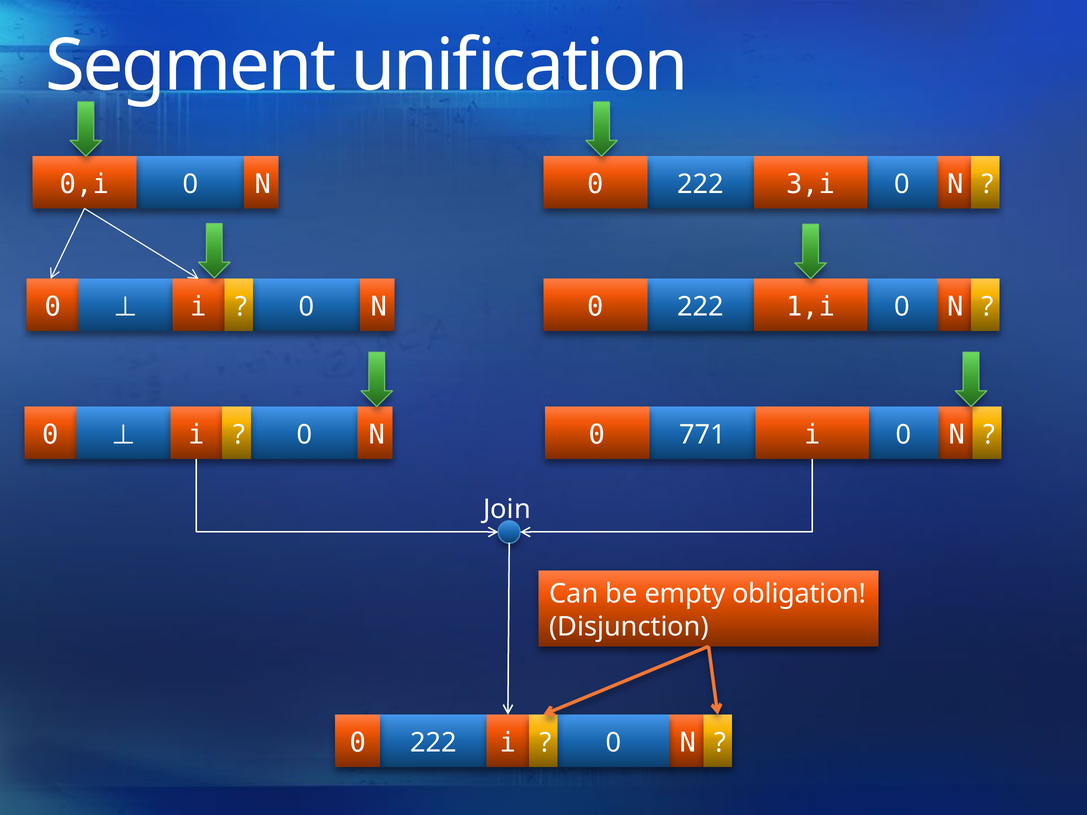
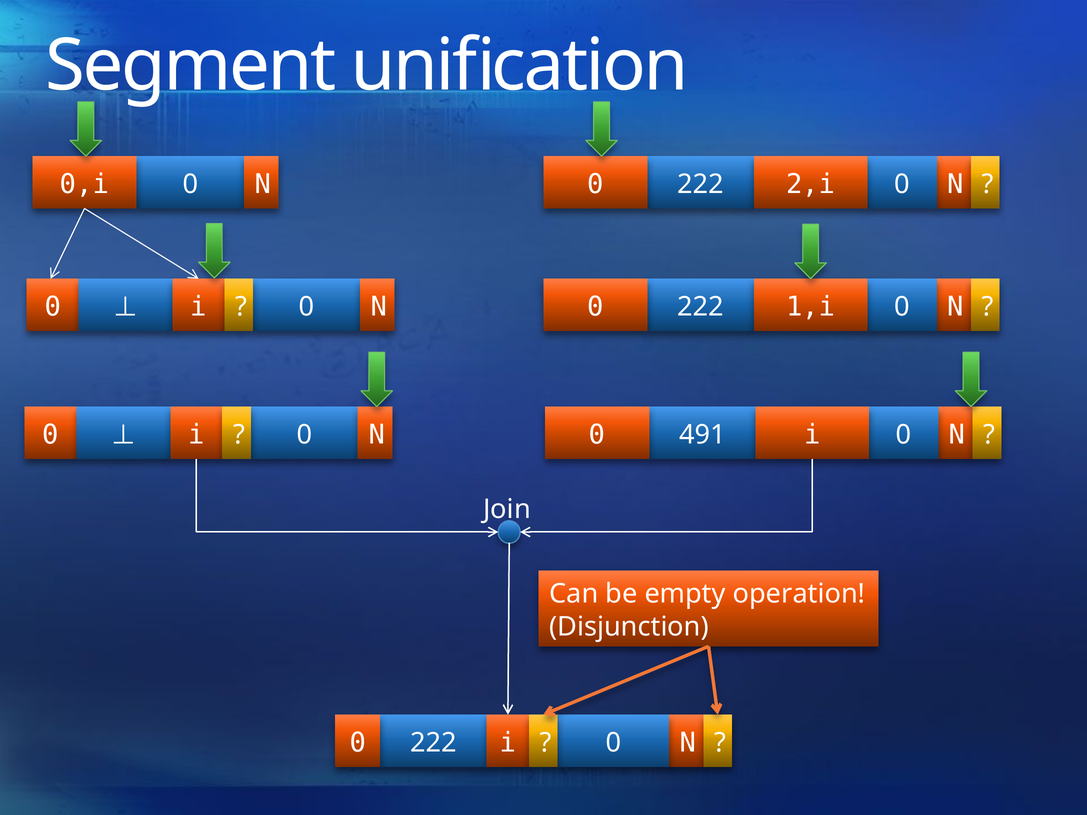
3,i: 3,i -> 2,i
771: 771 -> 491
obligation: obligation -> operation
